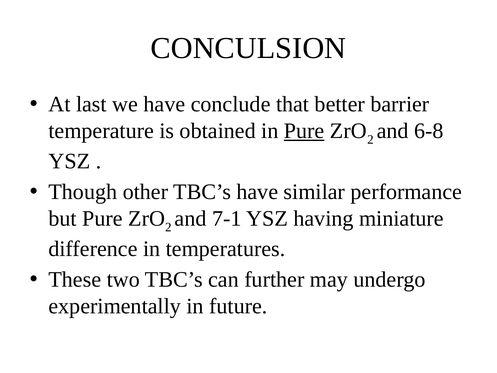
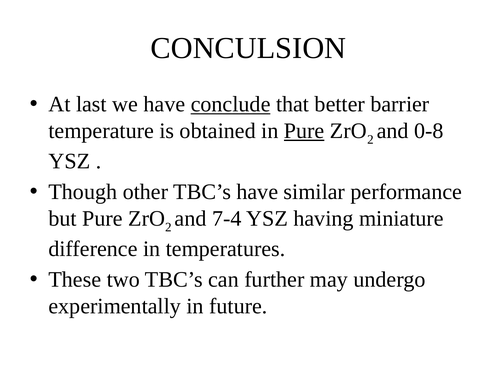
conclude underline: none -> present
6-8: 6-8 -> 0-8
7-1: 7-1 -> 7-4
